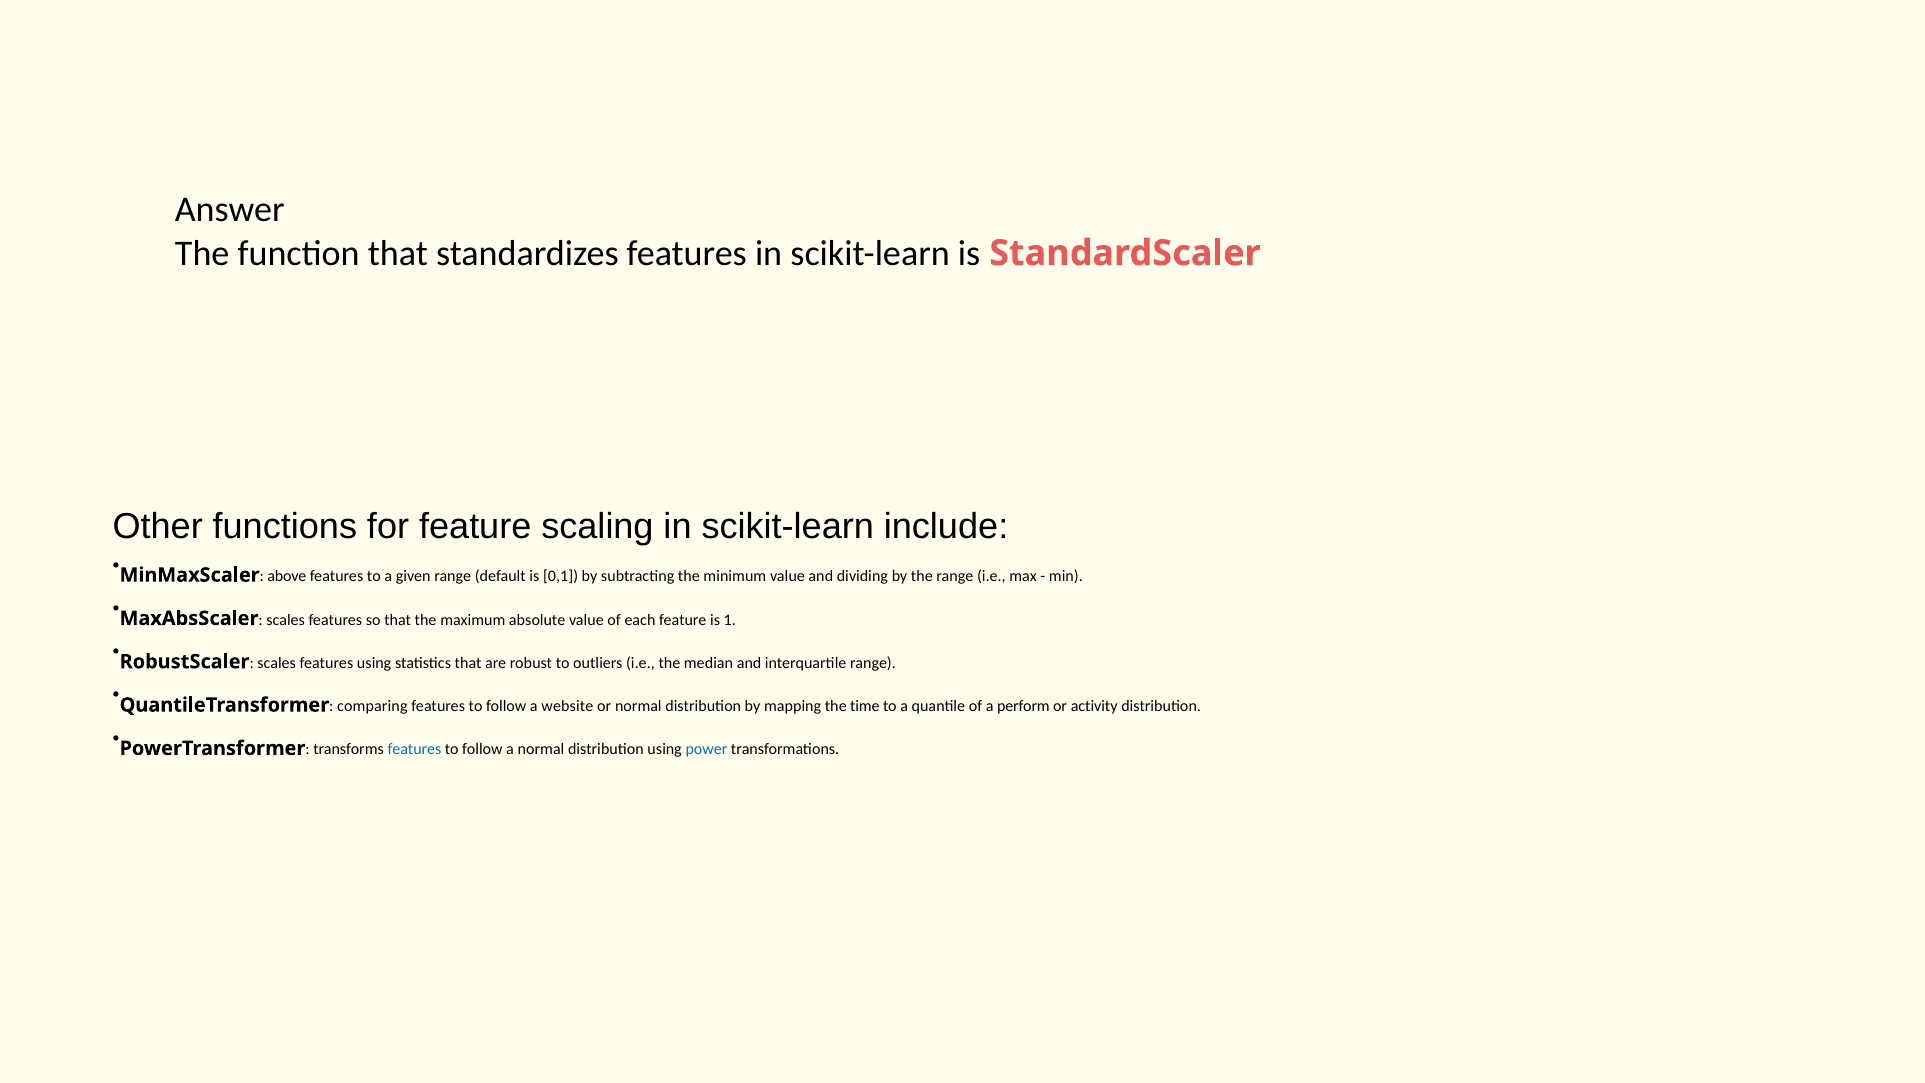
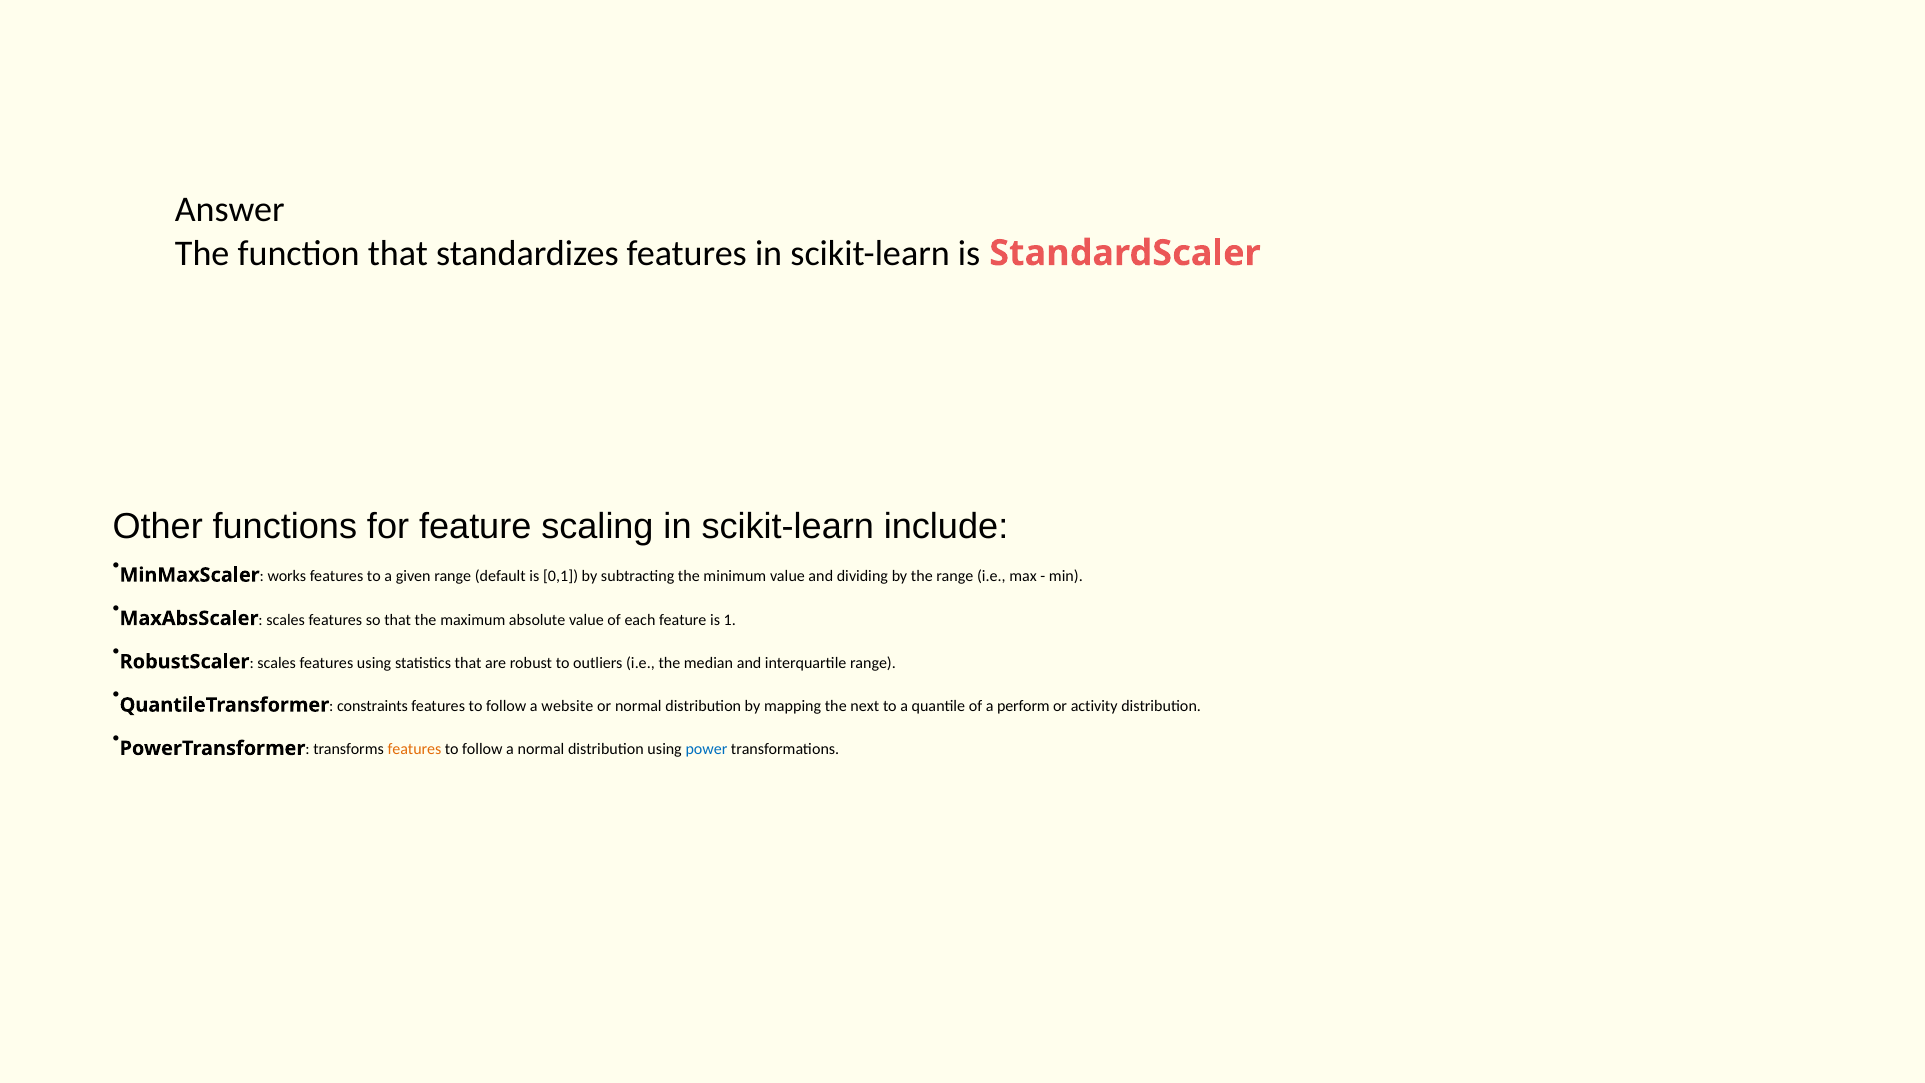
above: above -> works
comparing: comparing -> constraints
time: time -> next
features at (414, 750) colour: blue -> orange
